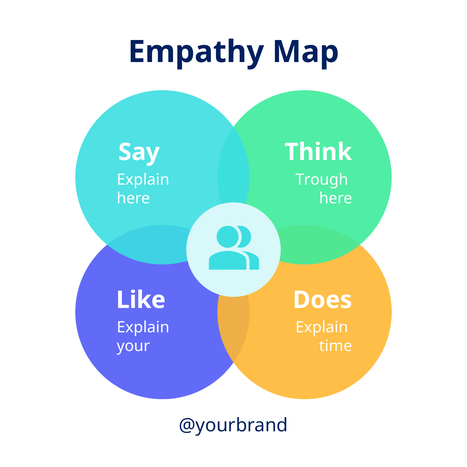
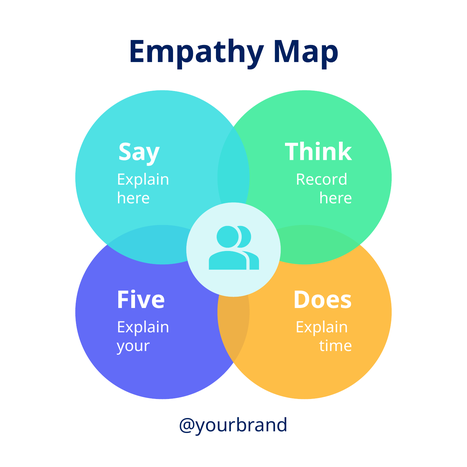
Trough: Trough -> Record
Like: Like -> Five
